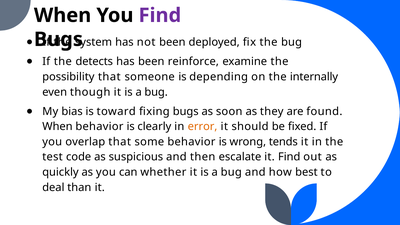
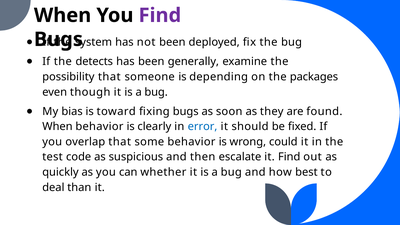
reinforce: reinforce -> generally
internally: internally -> packages
error colour: orange -> blue
tends: tends -> could
